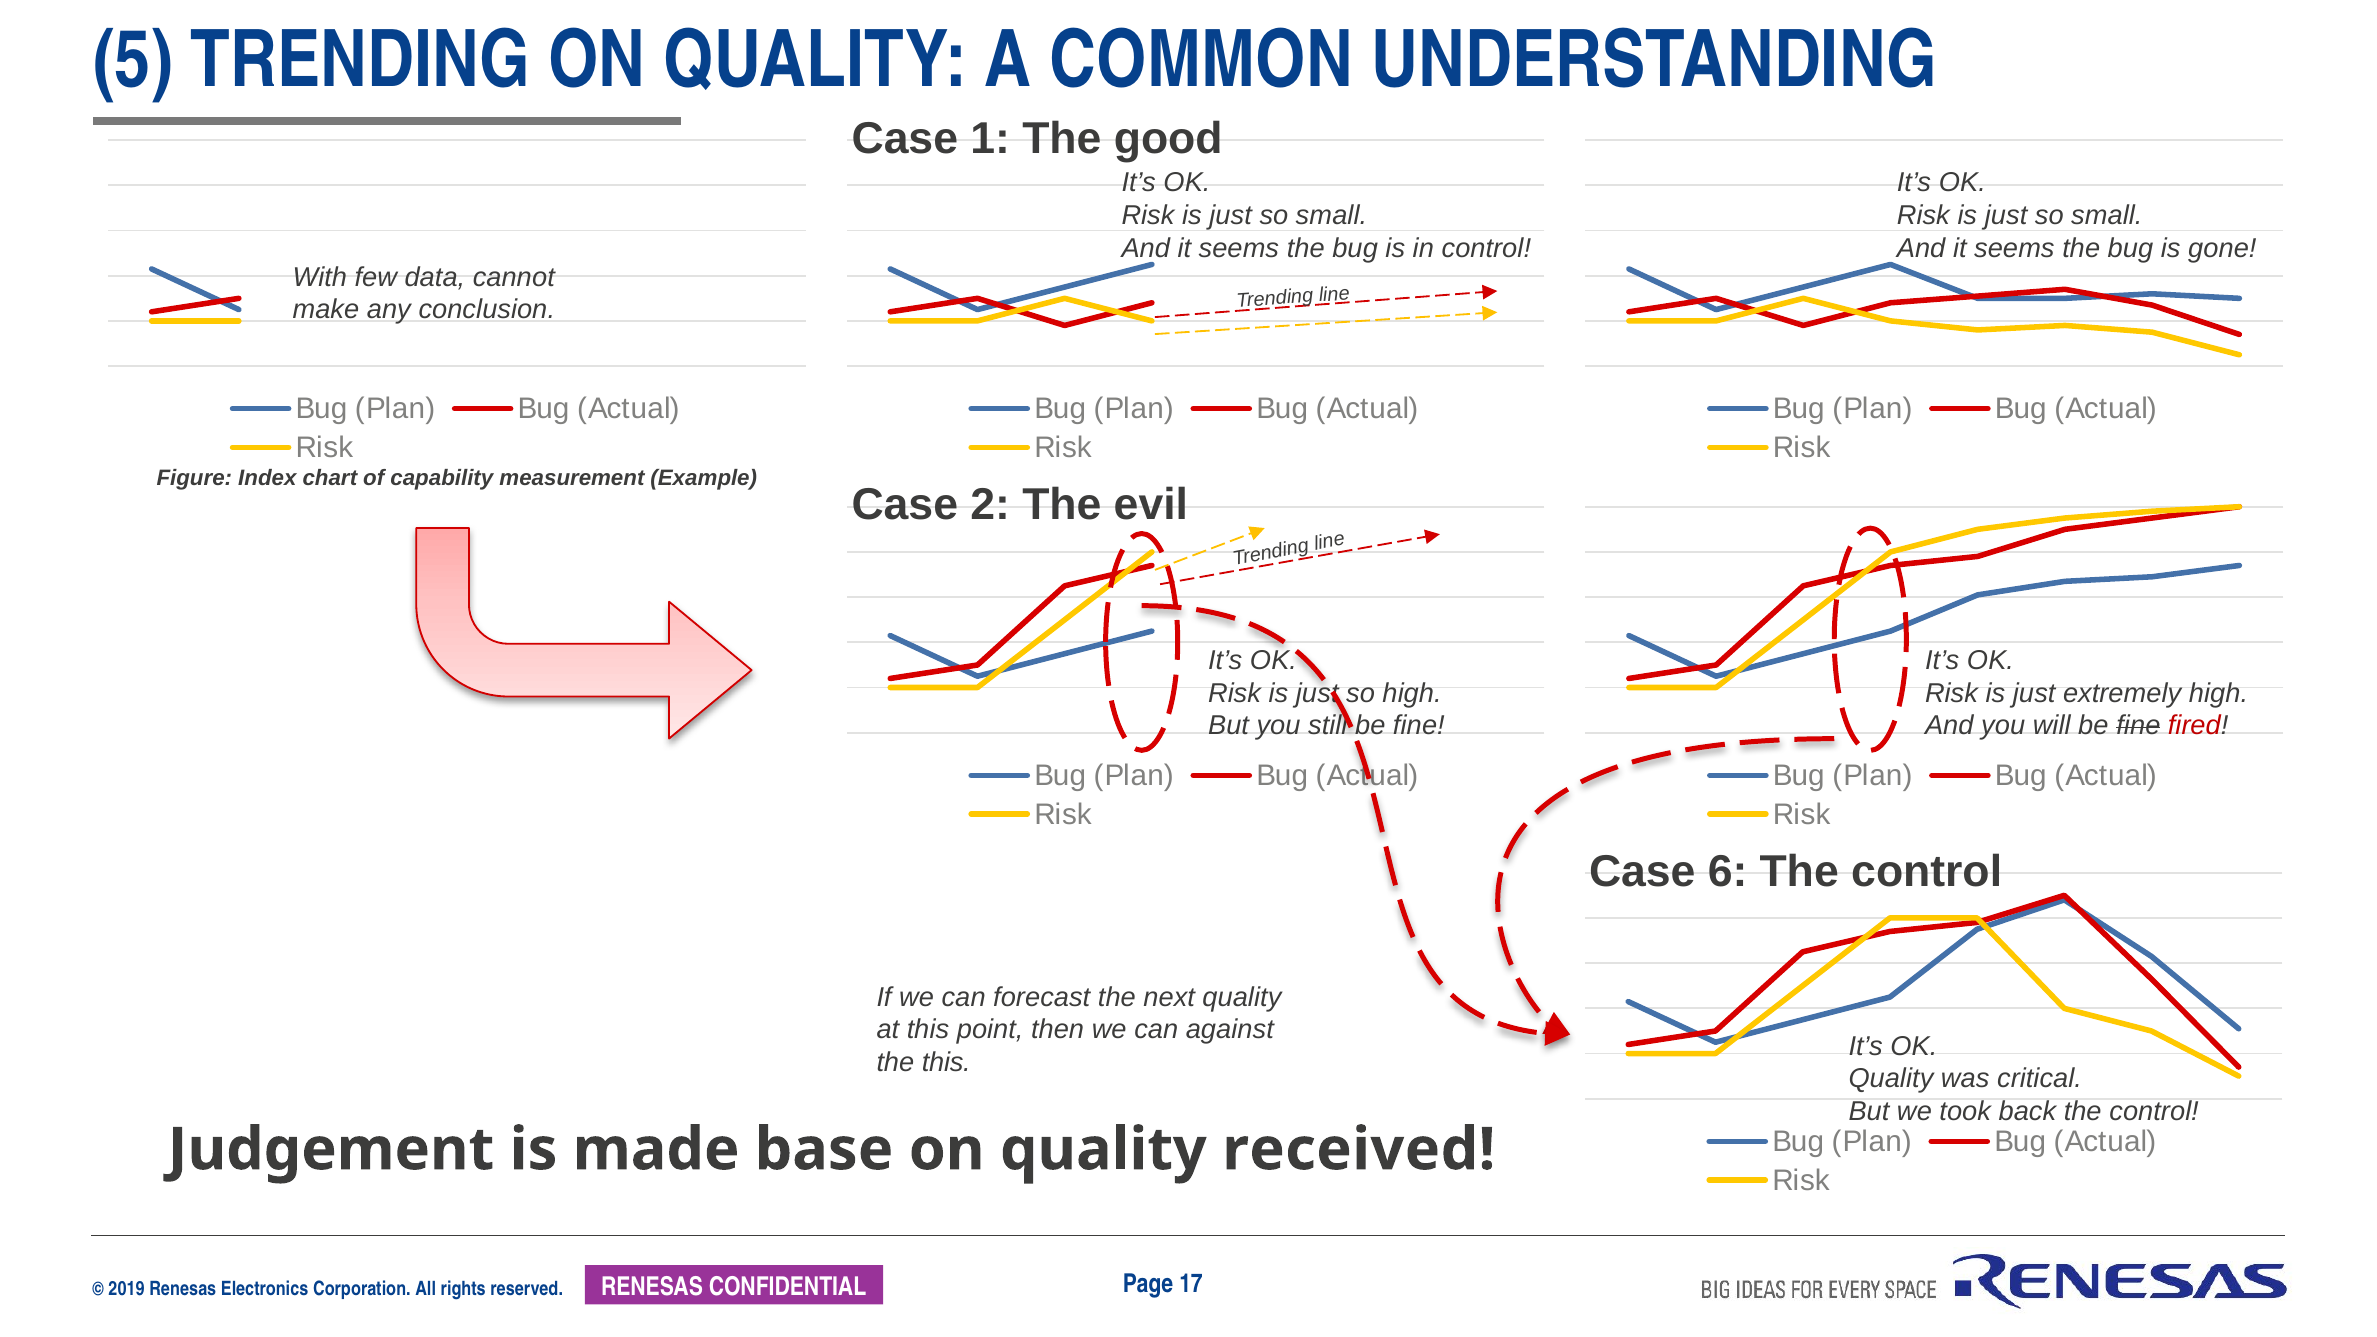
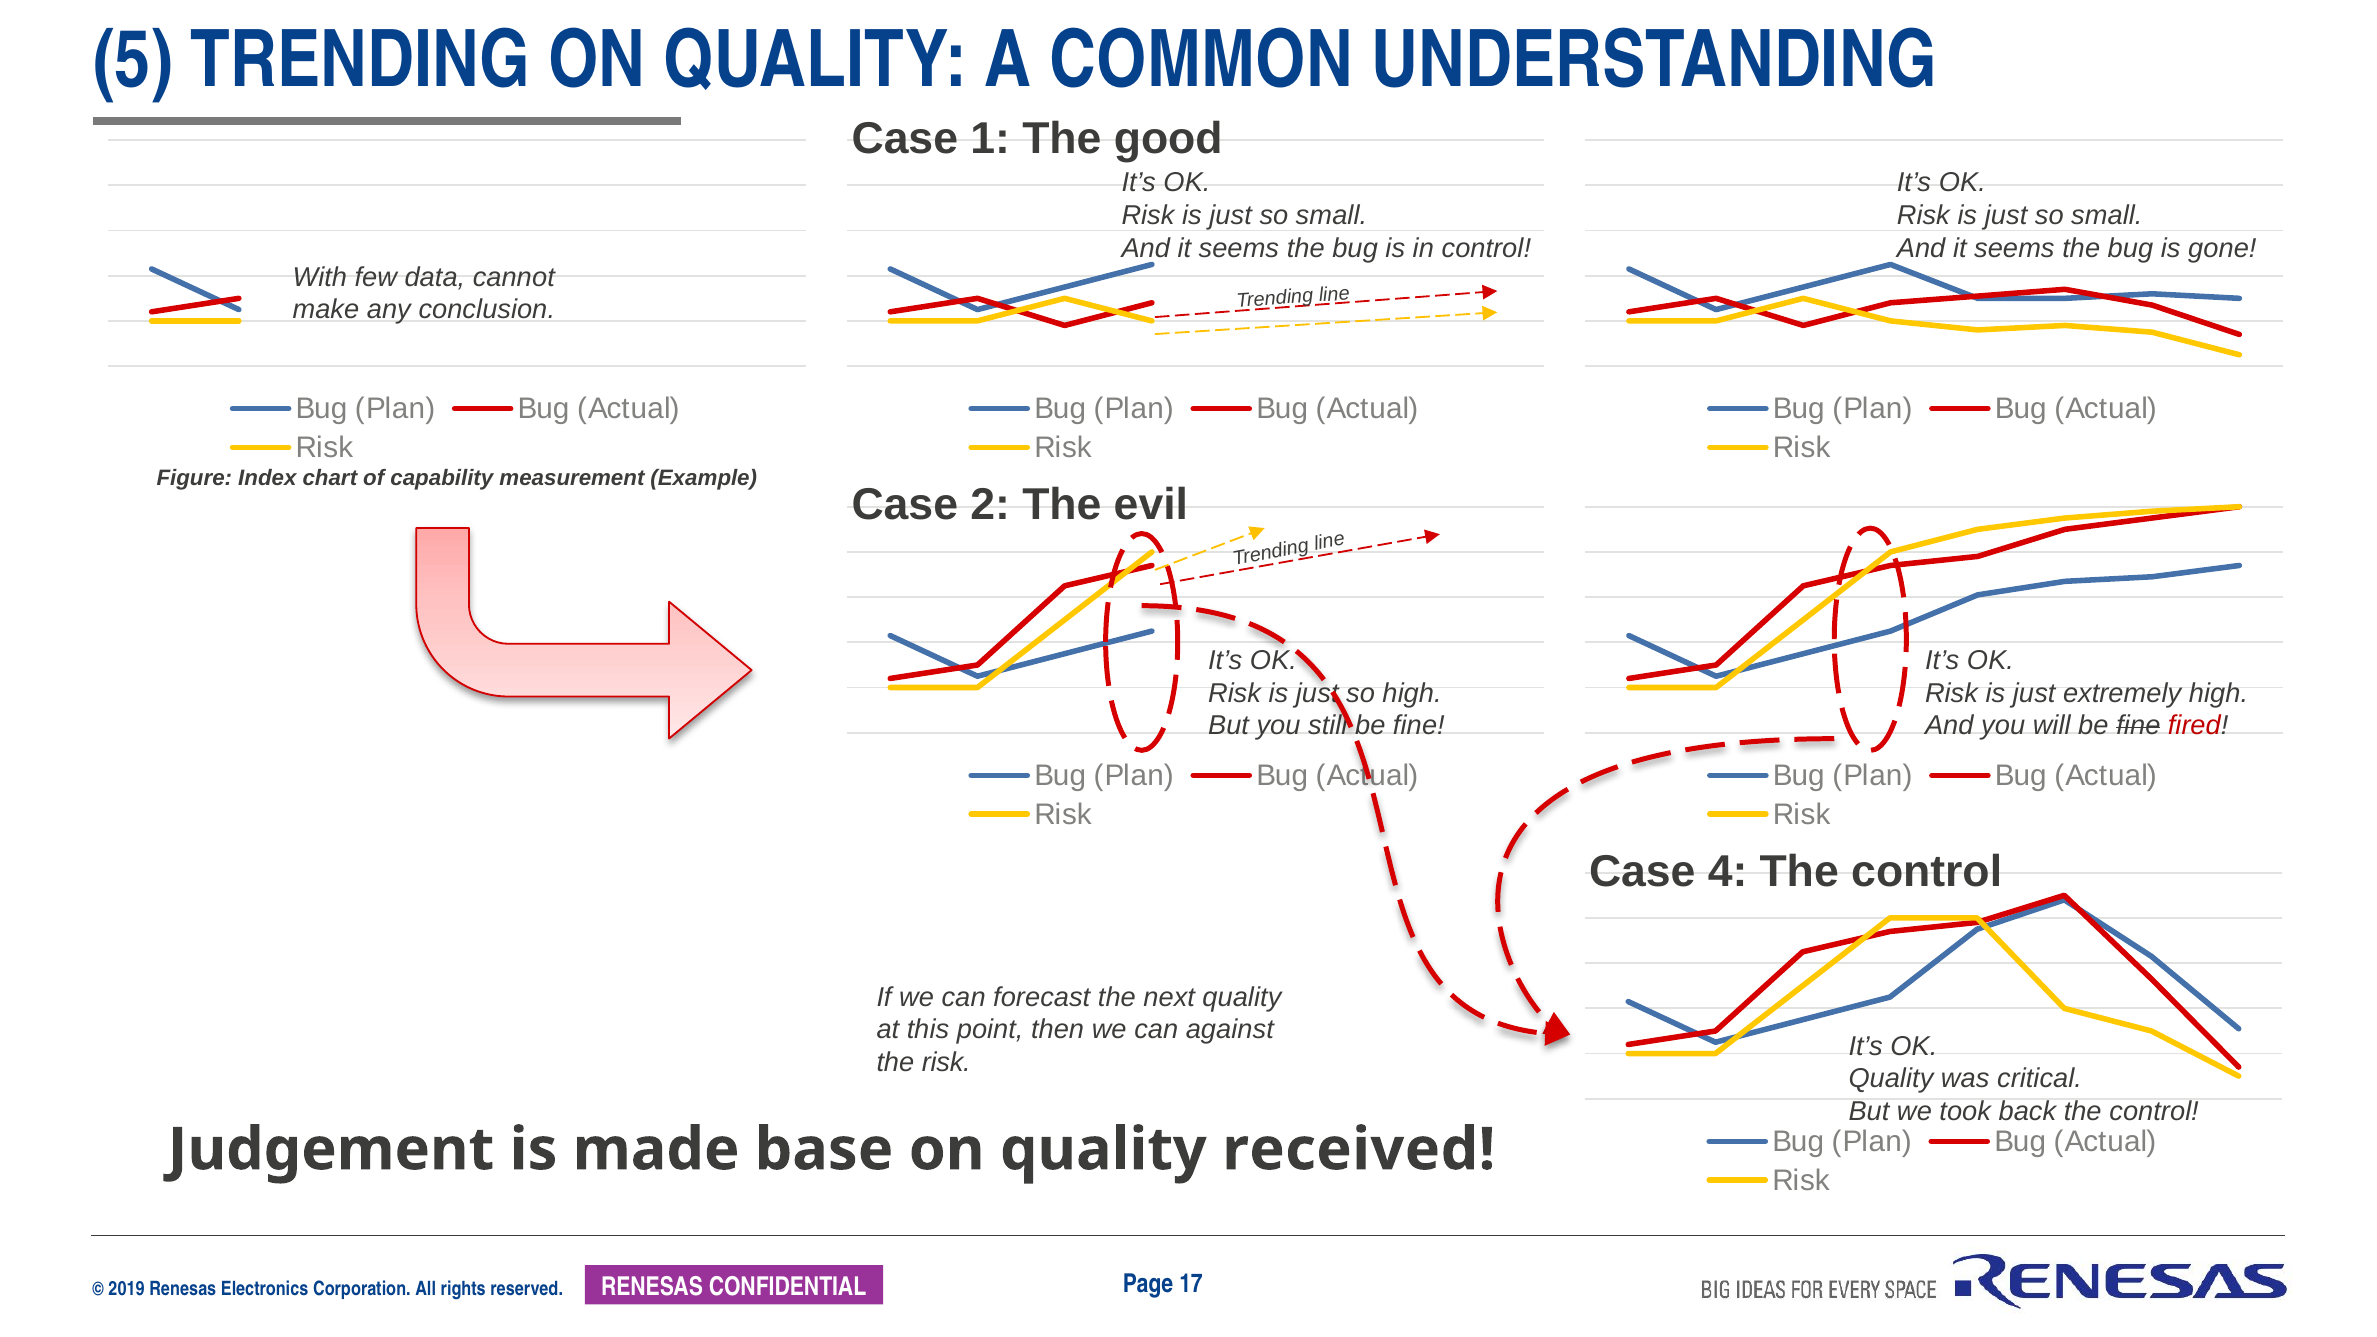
6: 6 -> 4
the this: this -> risk
